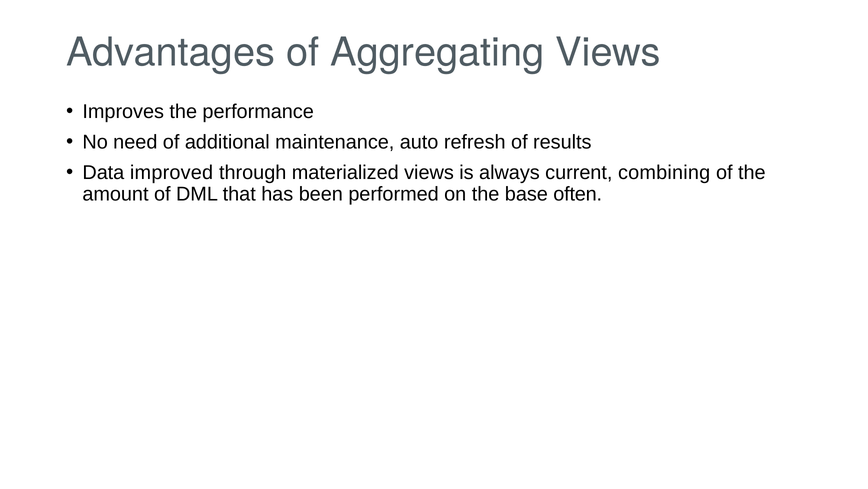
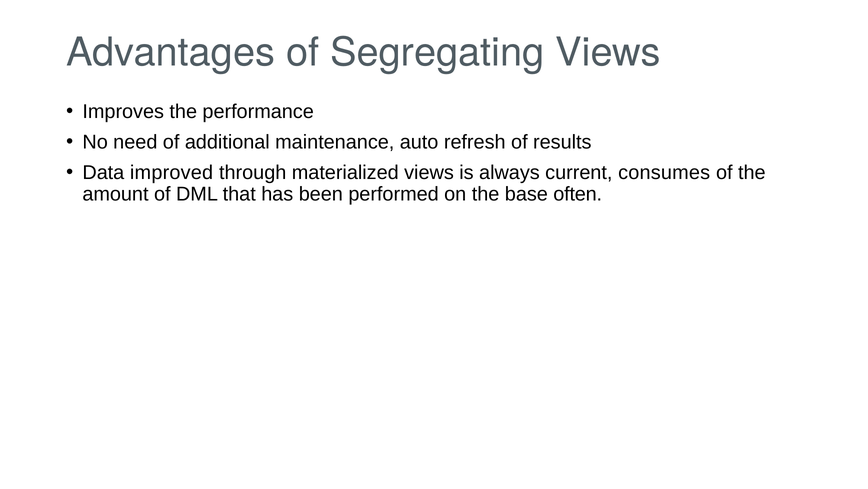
Aggregating: Aggregating -> Segregating
combining: combining -> consumes
